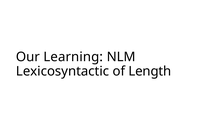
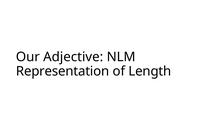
Learning: Learning -> Adjective
Lexicosyntactic: Lexicosyntactic -> Representation
